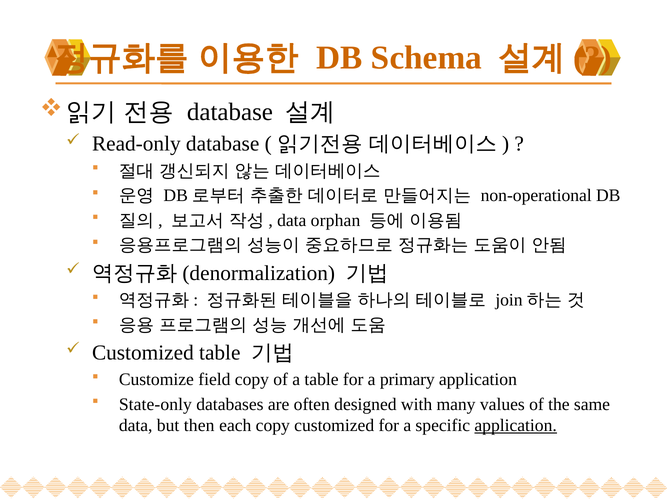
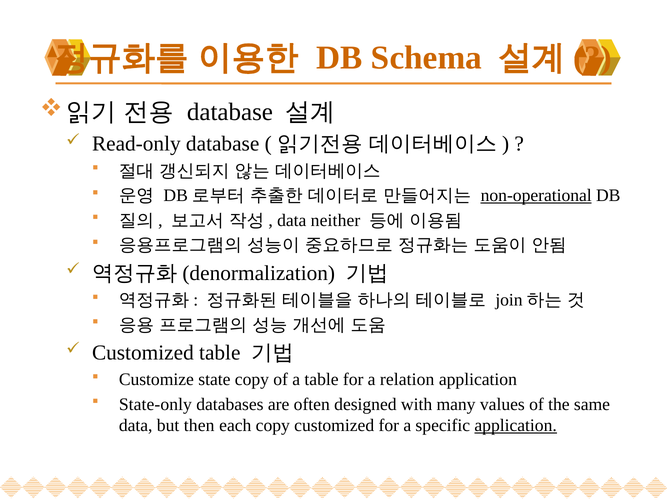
non-operational underline: none -> present
orphan: orphan -> neither
field: field -> state
primary: primary -> relation
